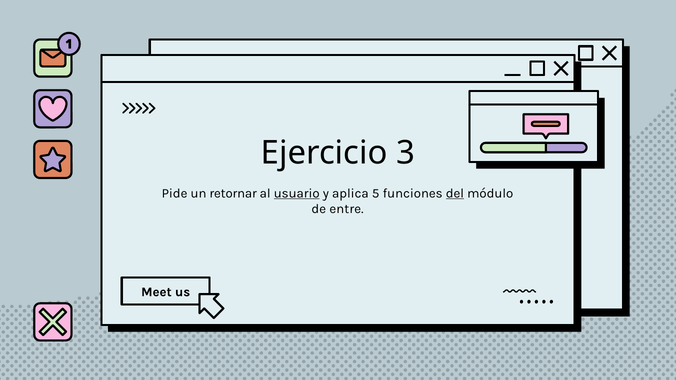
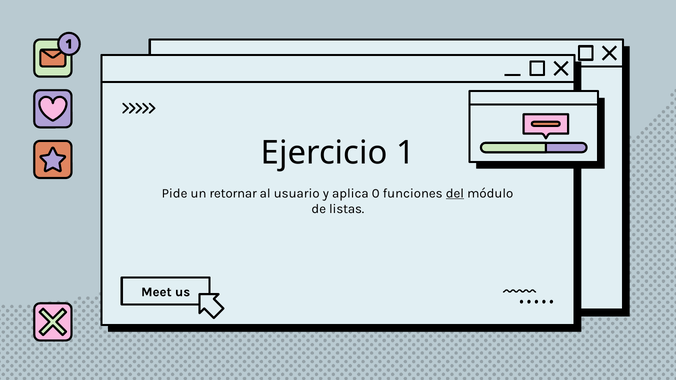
3: 3 -> 1
usuario underline: present -> none
5: 5 -> 0
entre: entre -> listas
